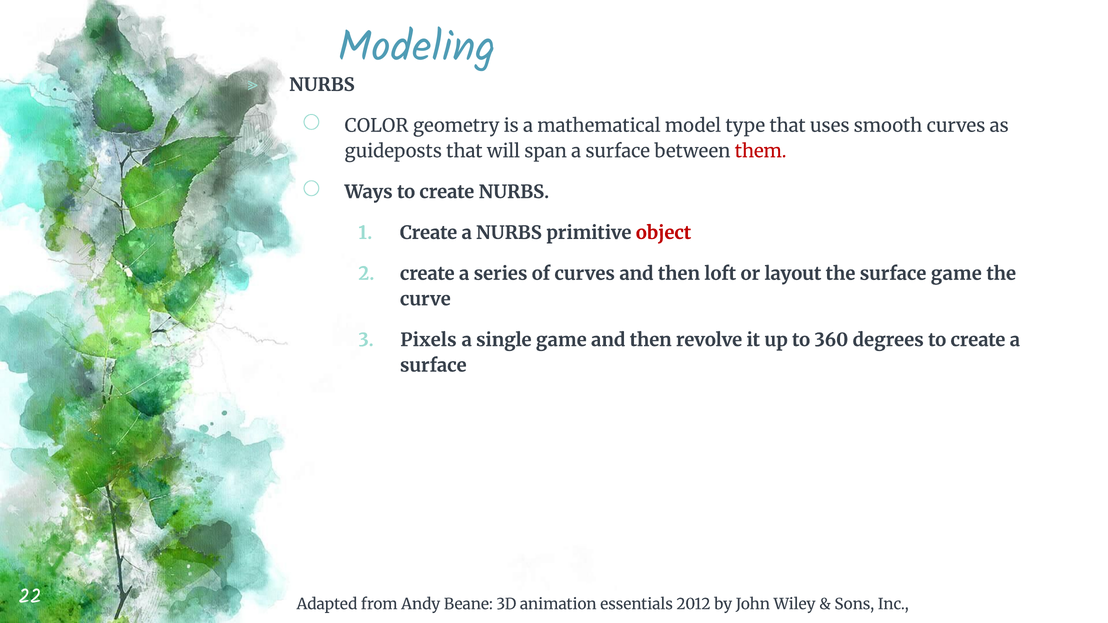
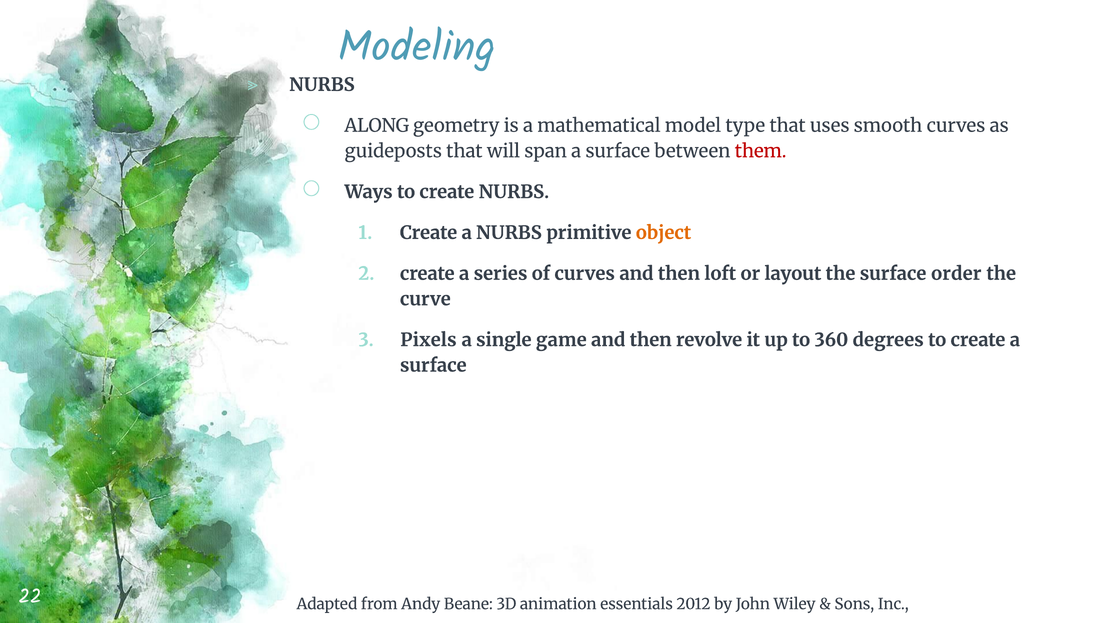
COLOR: COLOR -> ALONG
object colour: red -> orange
surface game: game -> order
